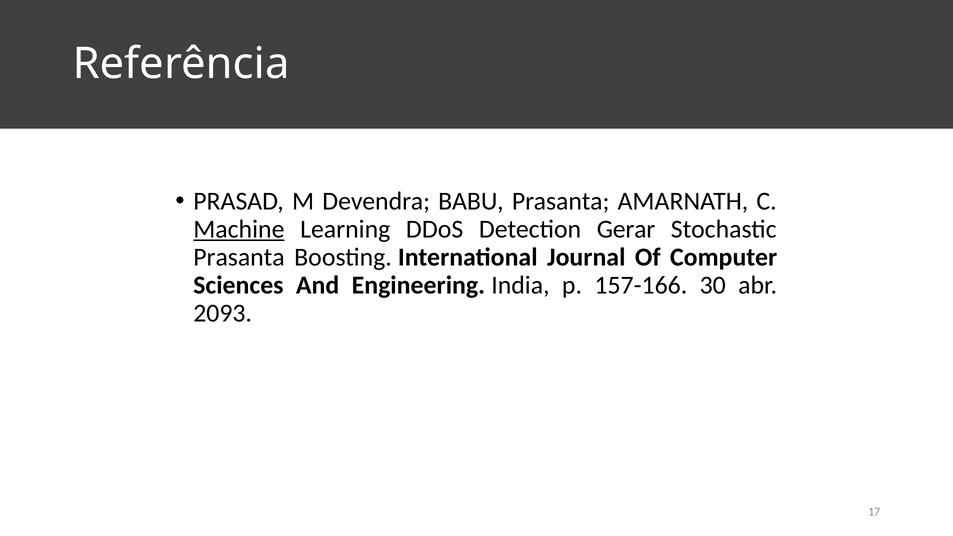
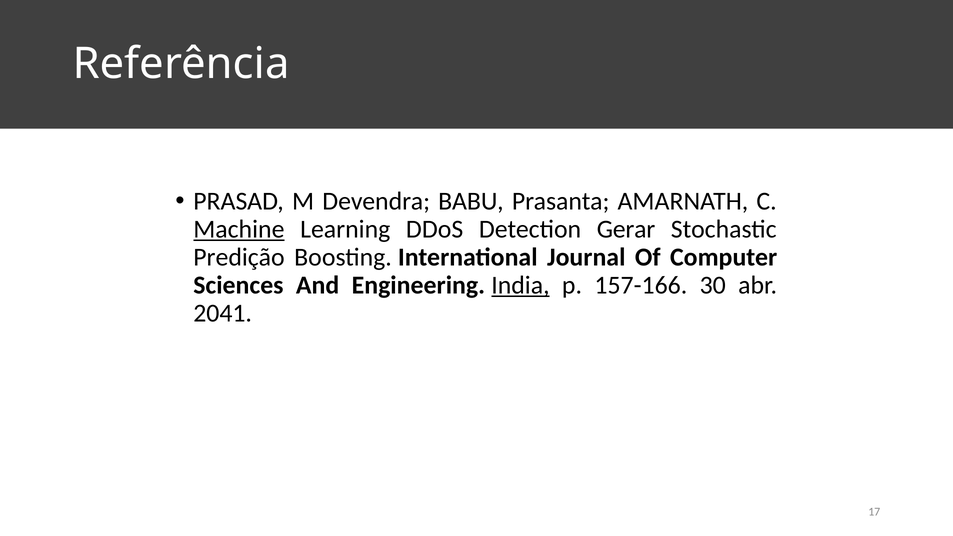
Prasanta at (239, 257): Prasanta -> Predição
India underline: none -> present
2093: 2093 -> 2041
